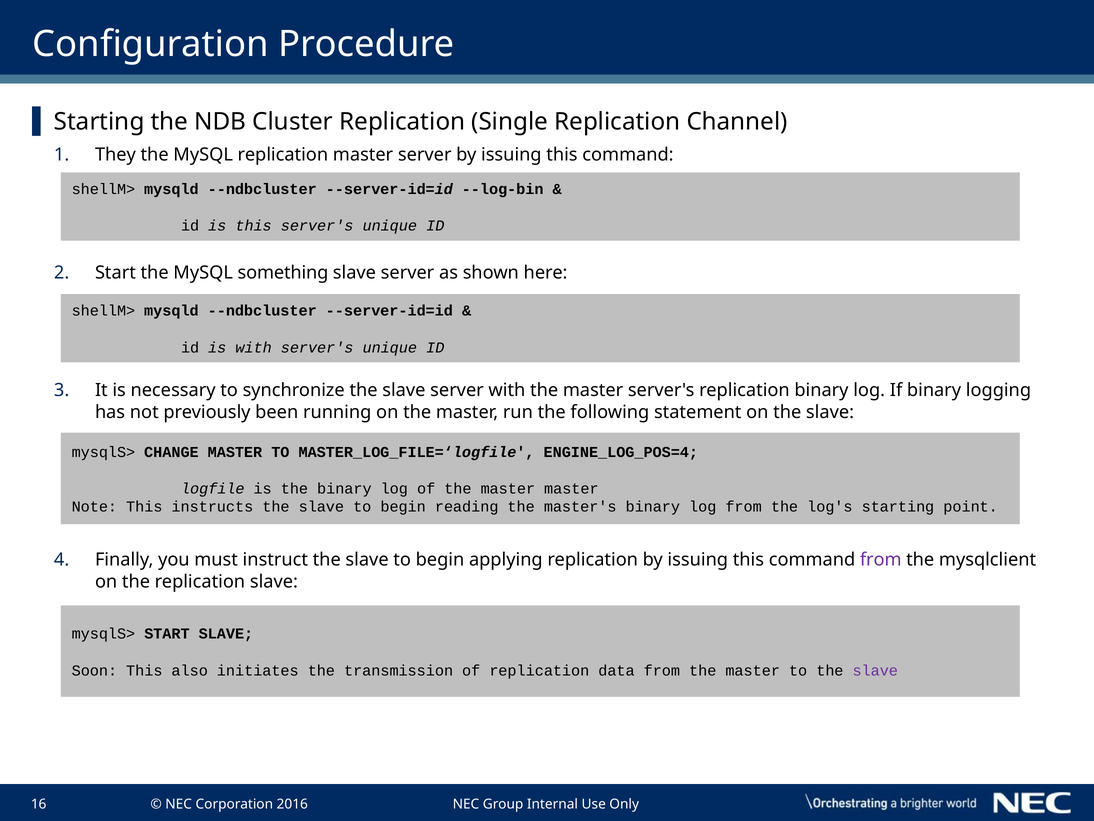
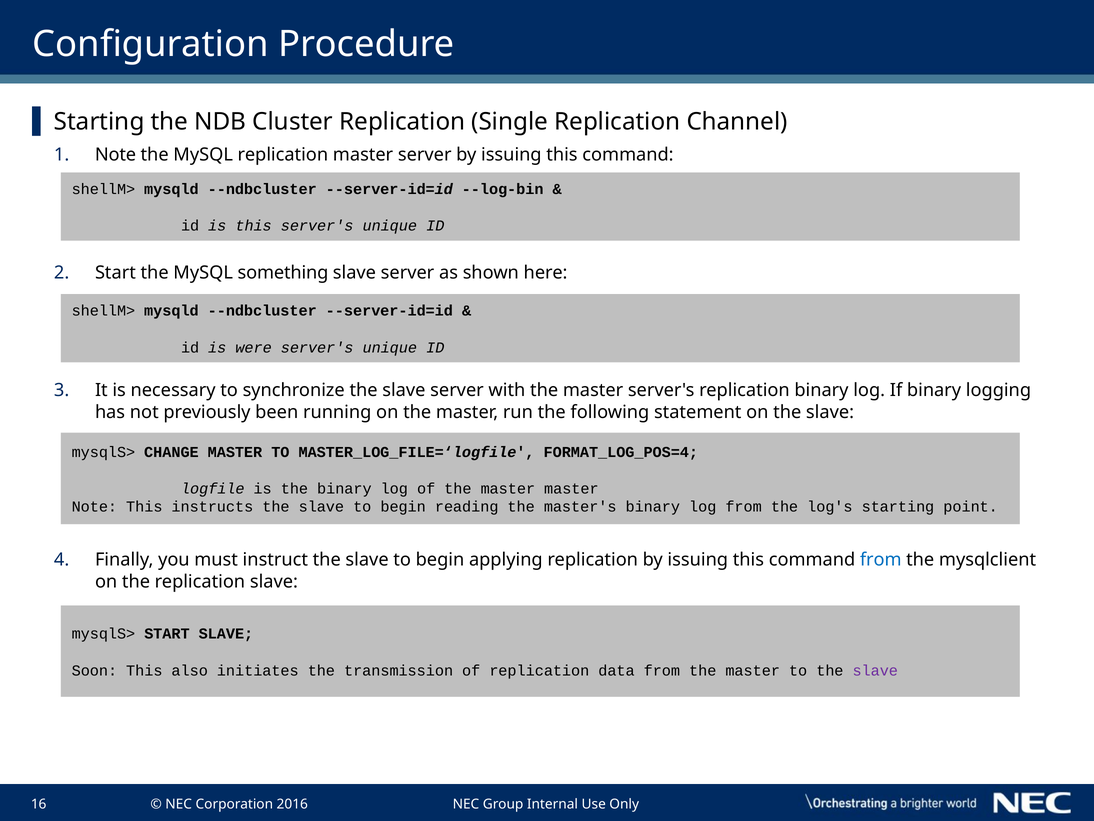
They at (115, 155): They -> Note
is with: with -> were
ENGINE_LOG_POS=4: ENGINE_LOG_POS=4 -> FORMAT_LOG_POS=4
from at (881, 559) colour: purple -> blue
